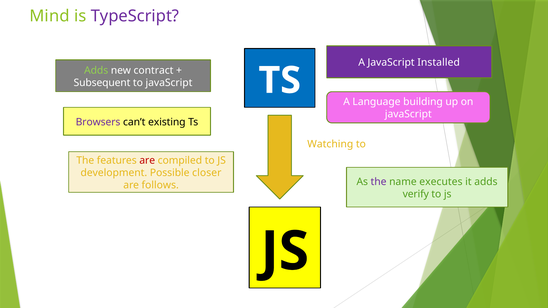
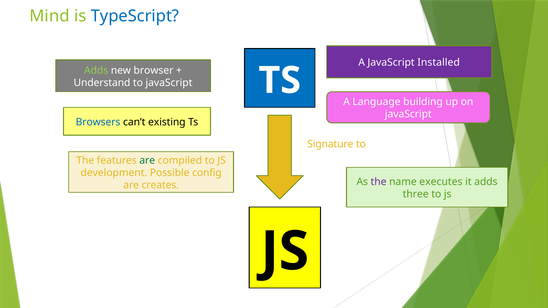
TypeScript colour: purple -> blue
contract: contract -> browser
Subsequent: Subsequent -> Understand
Browsers colour: purple -> blue
Watching: Watching -> Signature
are at (147, 161) colour: red -> green
closer: closer -> config
follows: follows -> creates
verify: verify -> three
